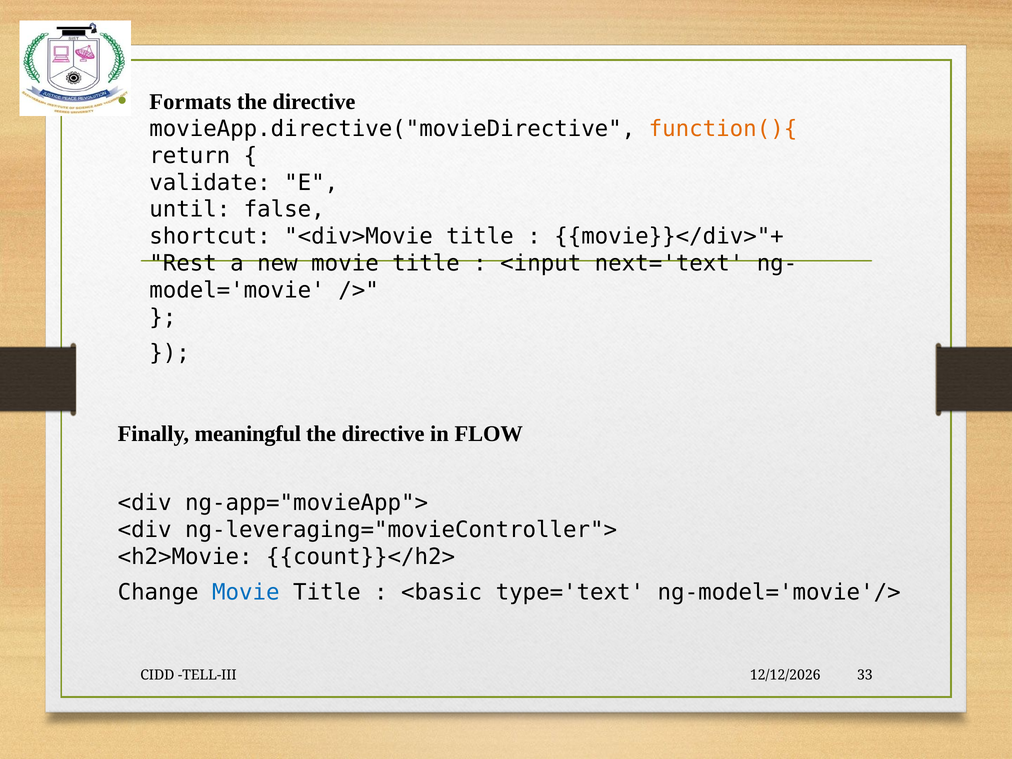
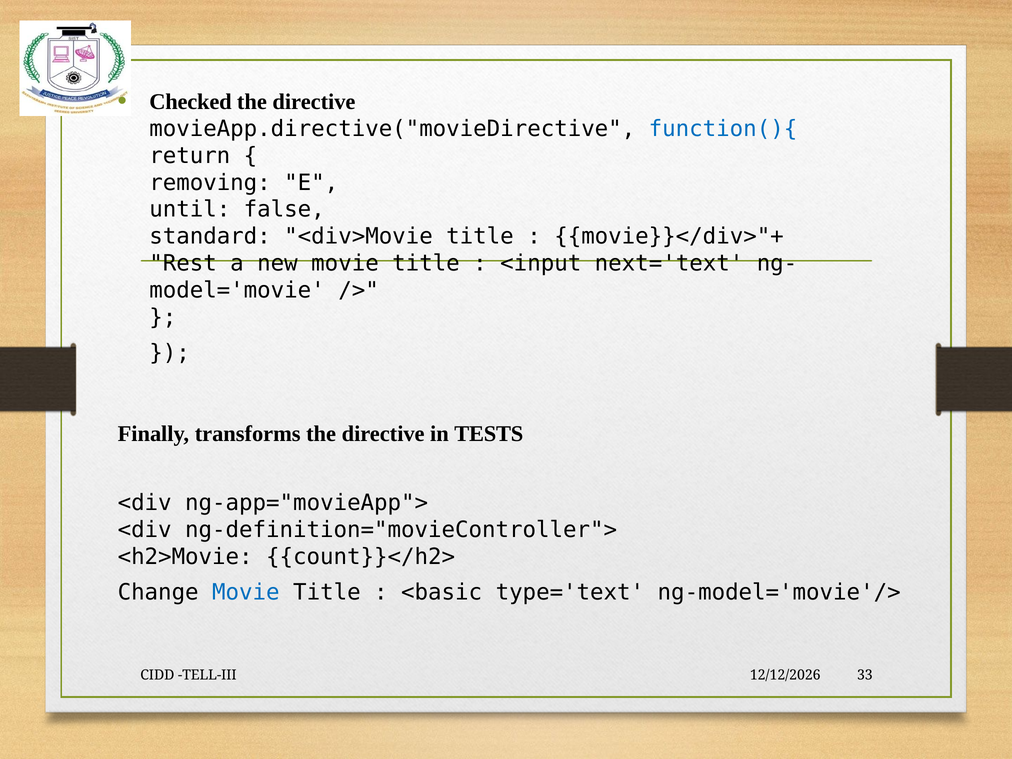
Formats: Formats -> Checked
function(){ colour: orange -> blue
validate: validate -> removing
shortcut: shortcut -> standard
meaningful: meaningful -> transforms
FLOW: FLOW -> TESTS
ng-leveraging="movieController">: ng-leveraging="movieController"> -> ng-definition="movieController">
